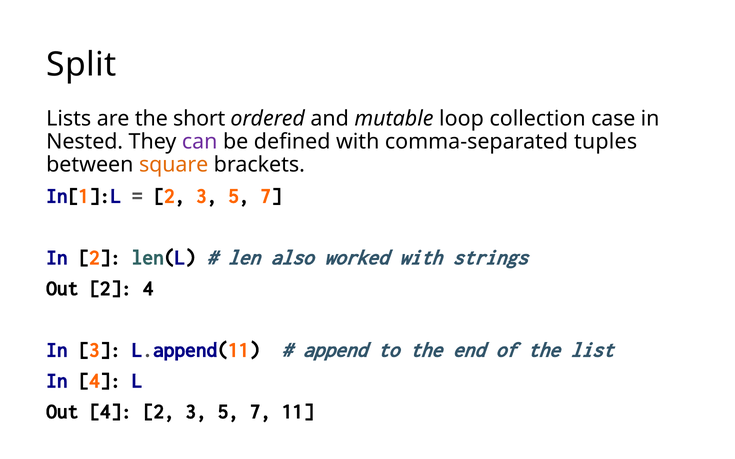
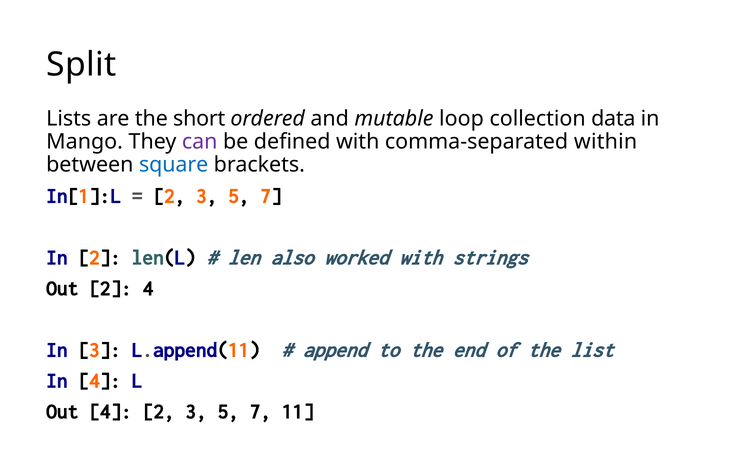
case: case -> data
Nested: Nested -> Mango
tuples: tuples -> within
square colour: orange -> blue
